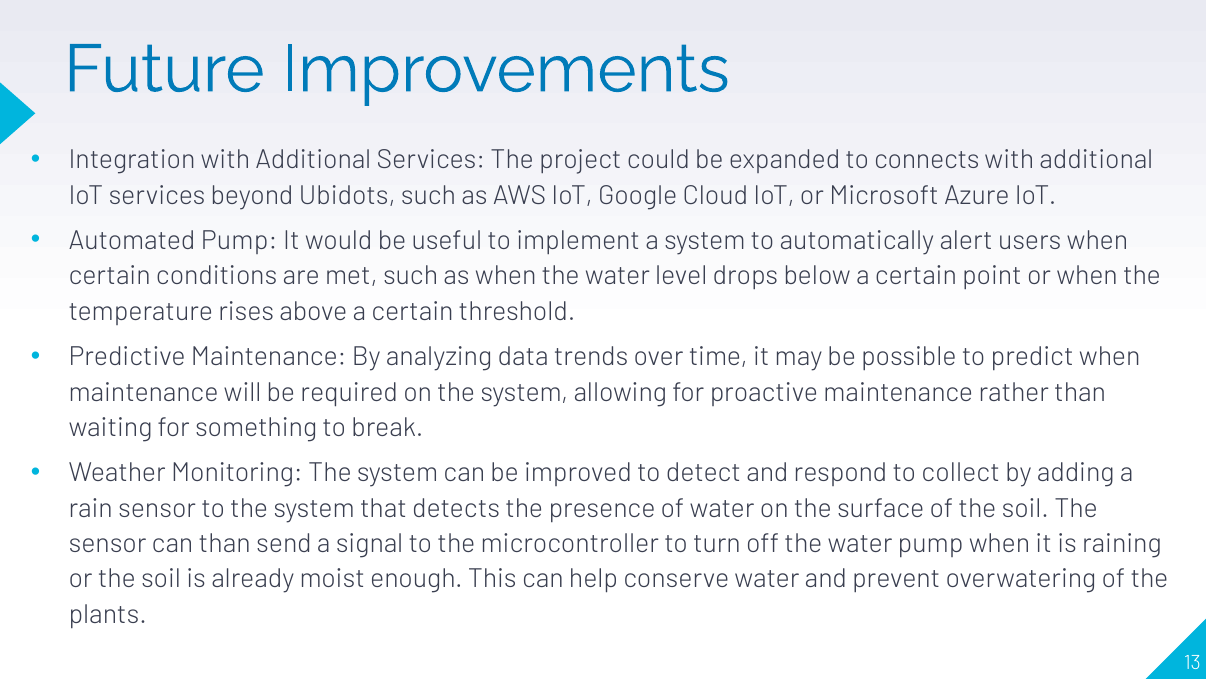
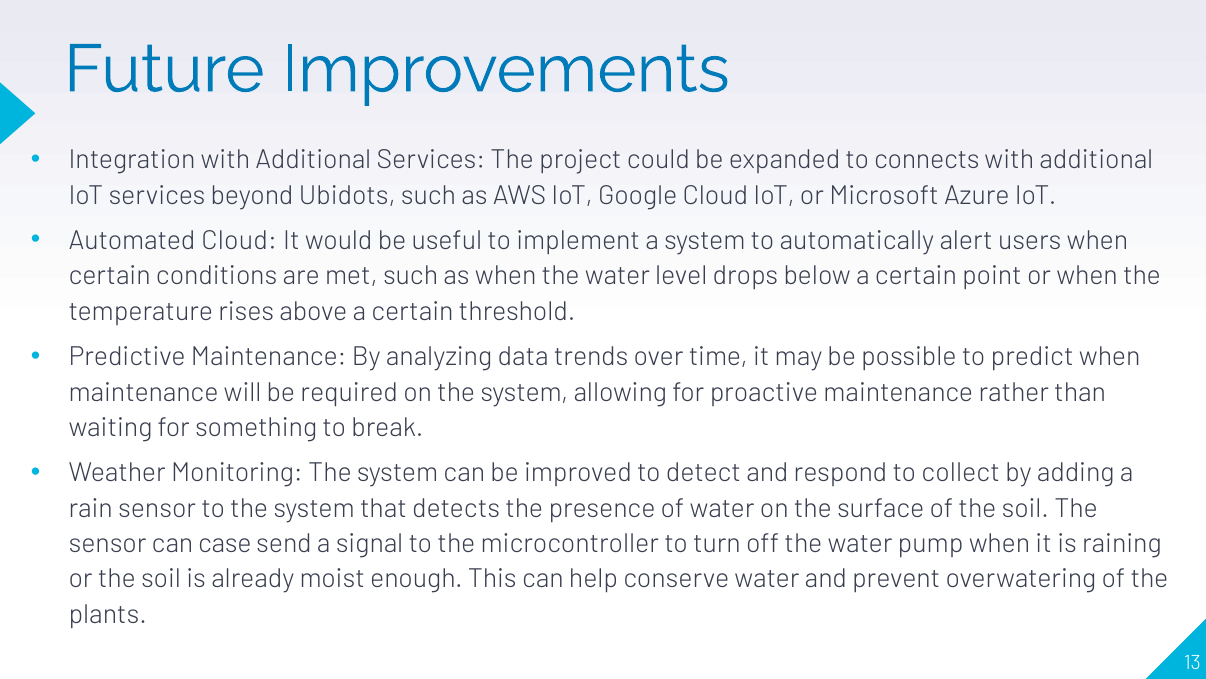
Automated Pump: Pump -> Cloud
can than: than -> case
